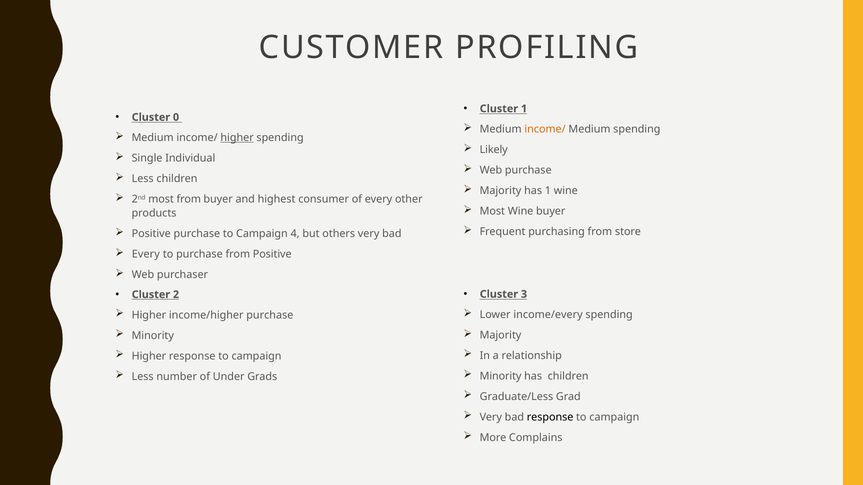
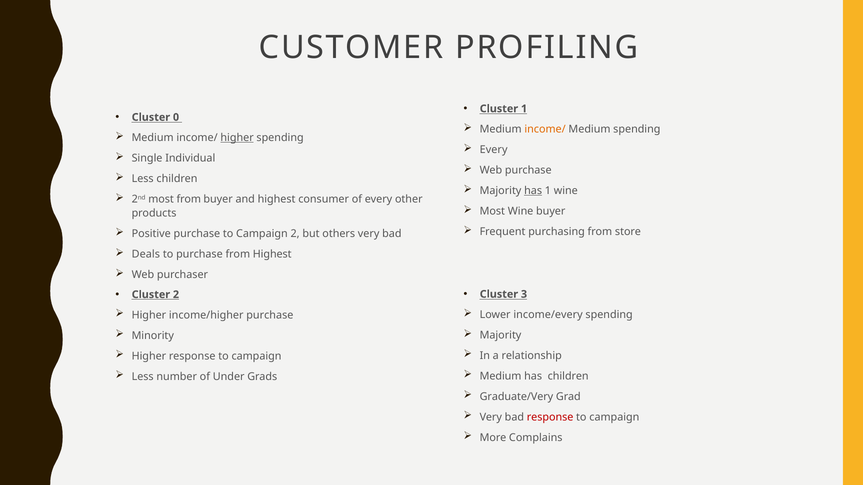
Likely at (494, 150): Likely -> Every
has at (533, 191) underline: none -> present
Campaign 4: 4 -> 2
Every at (146, 255): Every -> Deals
from Positive: Positive -> Highest
Minority at (501, 377): Minority -> Medium
Graduate/Less: Graduate/Less -> Graduate/Very
response at (550, 418) colour: black -> red
